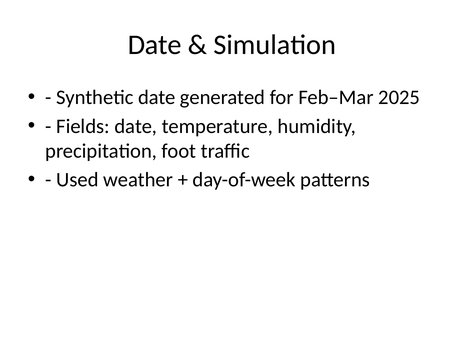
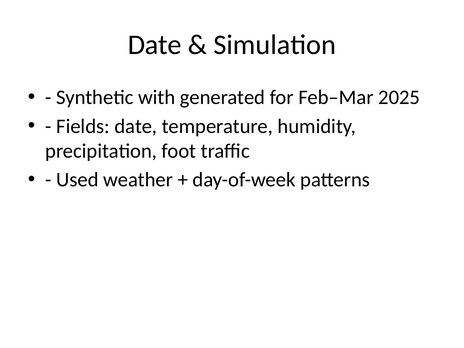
Synthetic date: date -> with
